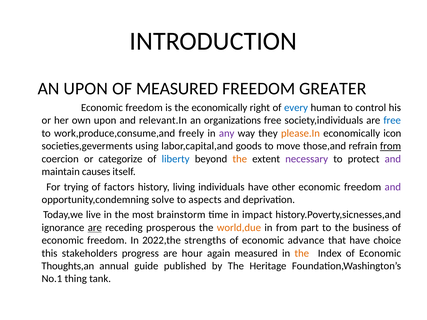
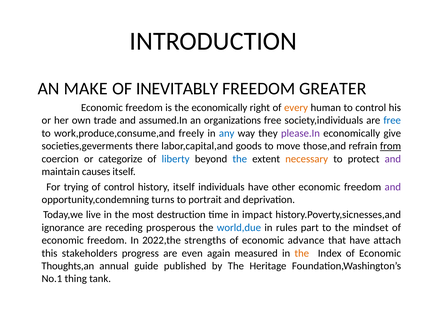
AN UPON: UPON -> MAKE
OF MEASURED: MEASURED -> INEVITABLY
every colour: blue -> orange
own upon: upon -> trade
relevant.In: relevant.In -> assumed.In
any colour: purple -> blue
please.In colour: orange -> purple
icon: icon -> give
using: using -> there
the at (240, 159) colour: orange -> blue
necessary colour: purple -> orange
of factors: factors -> control
history living: living -> itself
solve: solve -> turns
aspects: aspects -> portrait
brainstorm: brainstorm -> destruction
are at (95, 228) underline: present -> none
world,due colour: orange -> blue
in from: from -> rules
business: business -> mindset
choice: choice -> attach
hour: hour -> even
